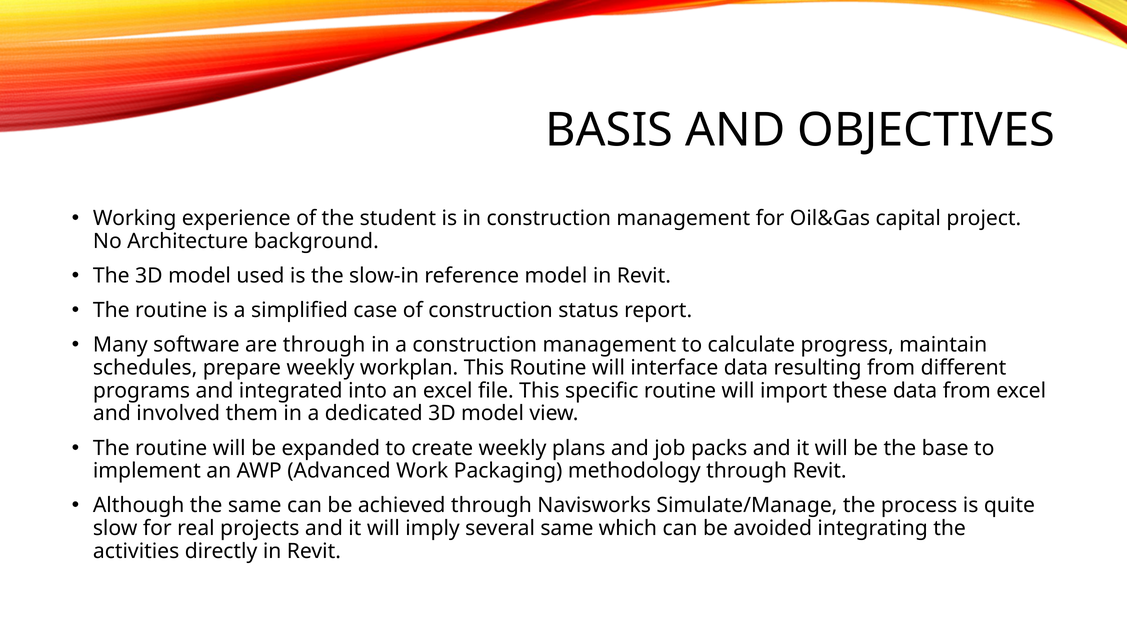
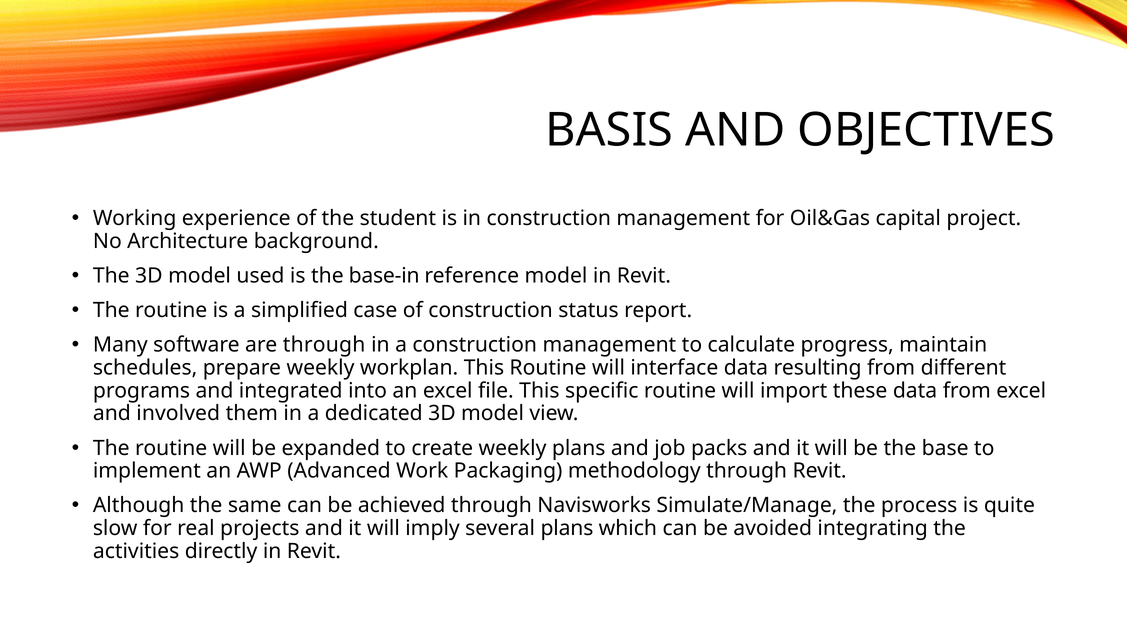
slow-in: slow-in -> base-in
several same: same -> plans
